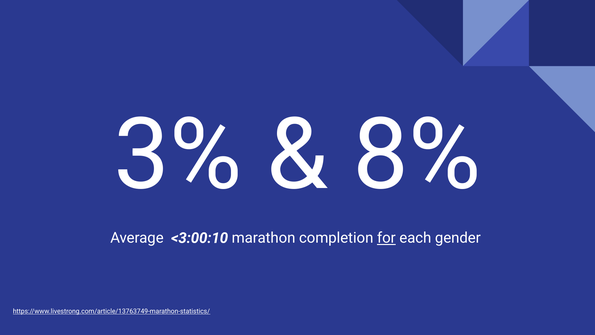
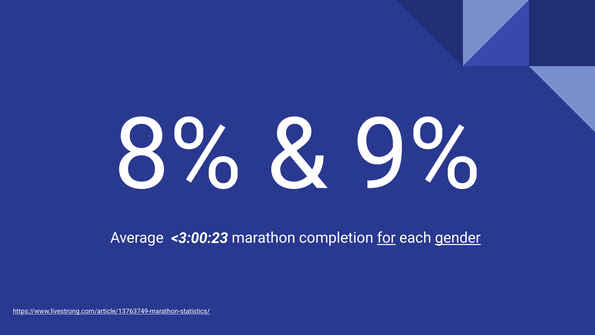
3%: 3% -> 8%
8%: 8% -> 9%
<3:00:10: <3:00:10 -> <3:00:23
gender underline: none -> present
